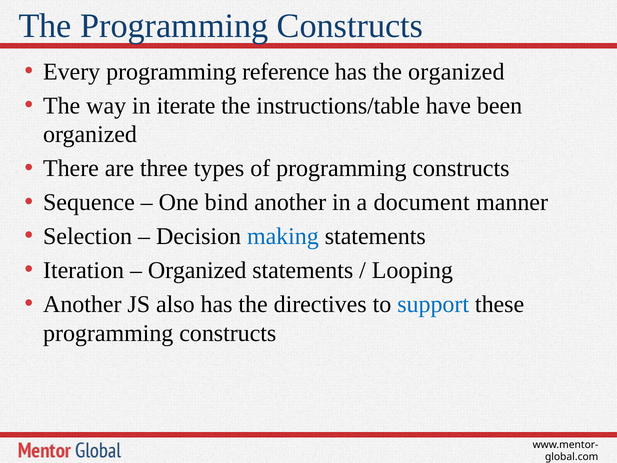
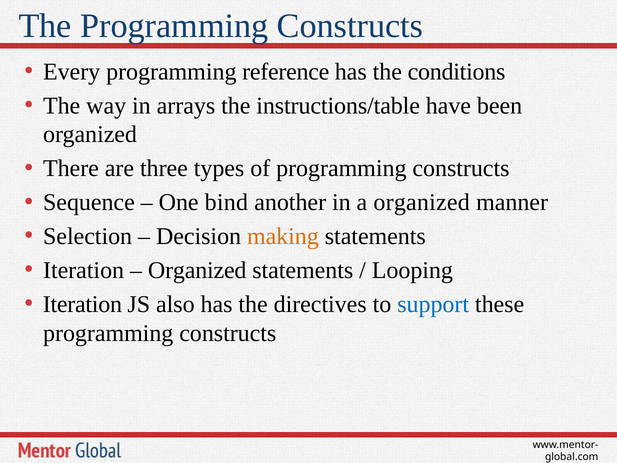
the organized: organized -> conditions
iterate: iterate -> arrays
a document: document -> organized
making colour: blue -> orange
Another at (82, 304): Another -> Iteration
